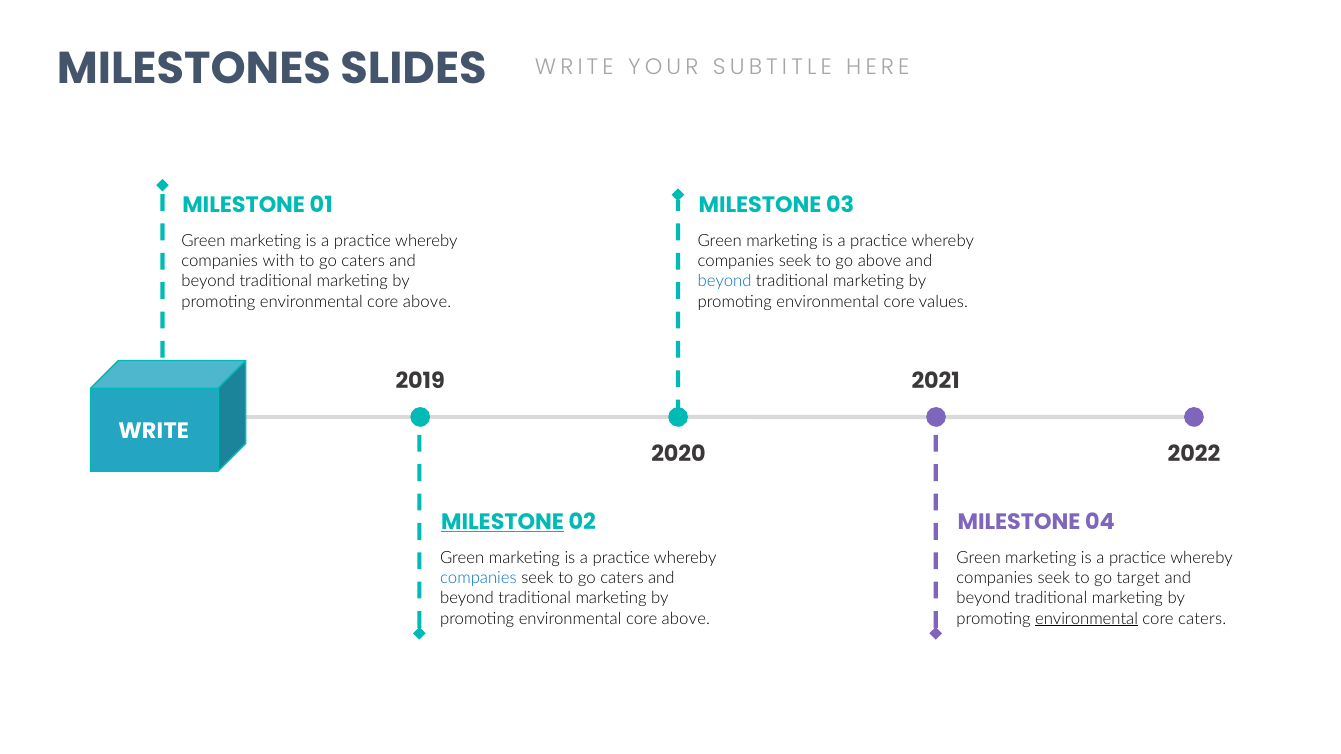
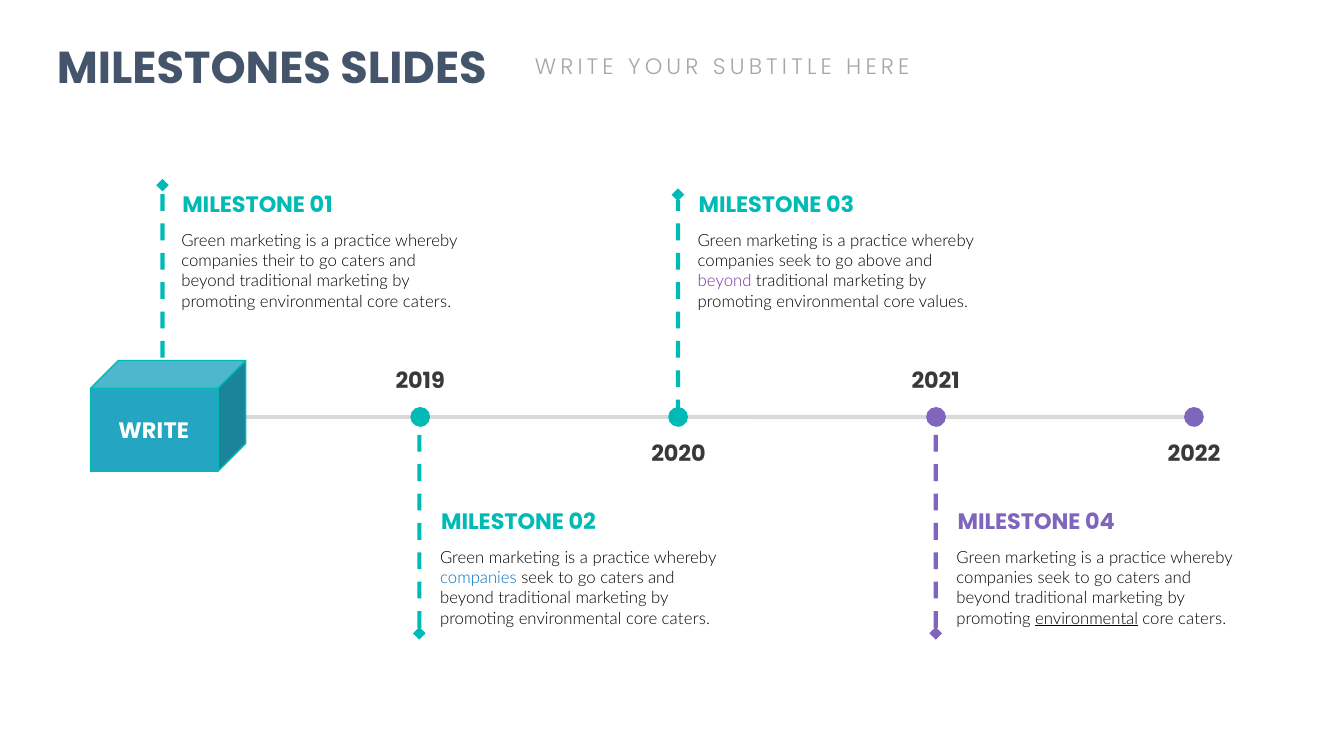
with: with -> their
beyond at (725, 282) colour: blue -> purple
above at (427, 302): above -> caters
MILESTONE at (503, 522) underline: present -> none
target at (1138, 579): target -> caters
above at (686, 619): above -> caters
